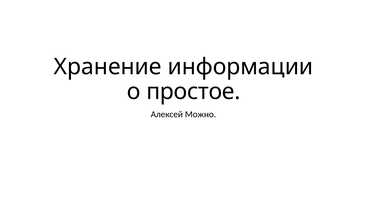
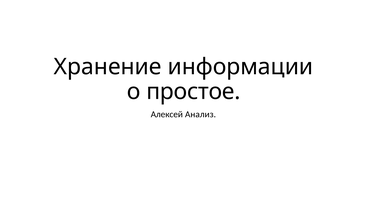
Можно: Можно -> Анализ
